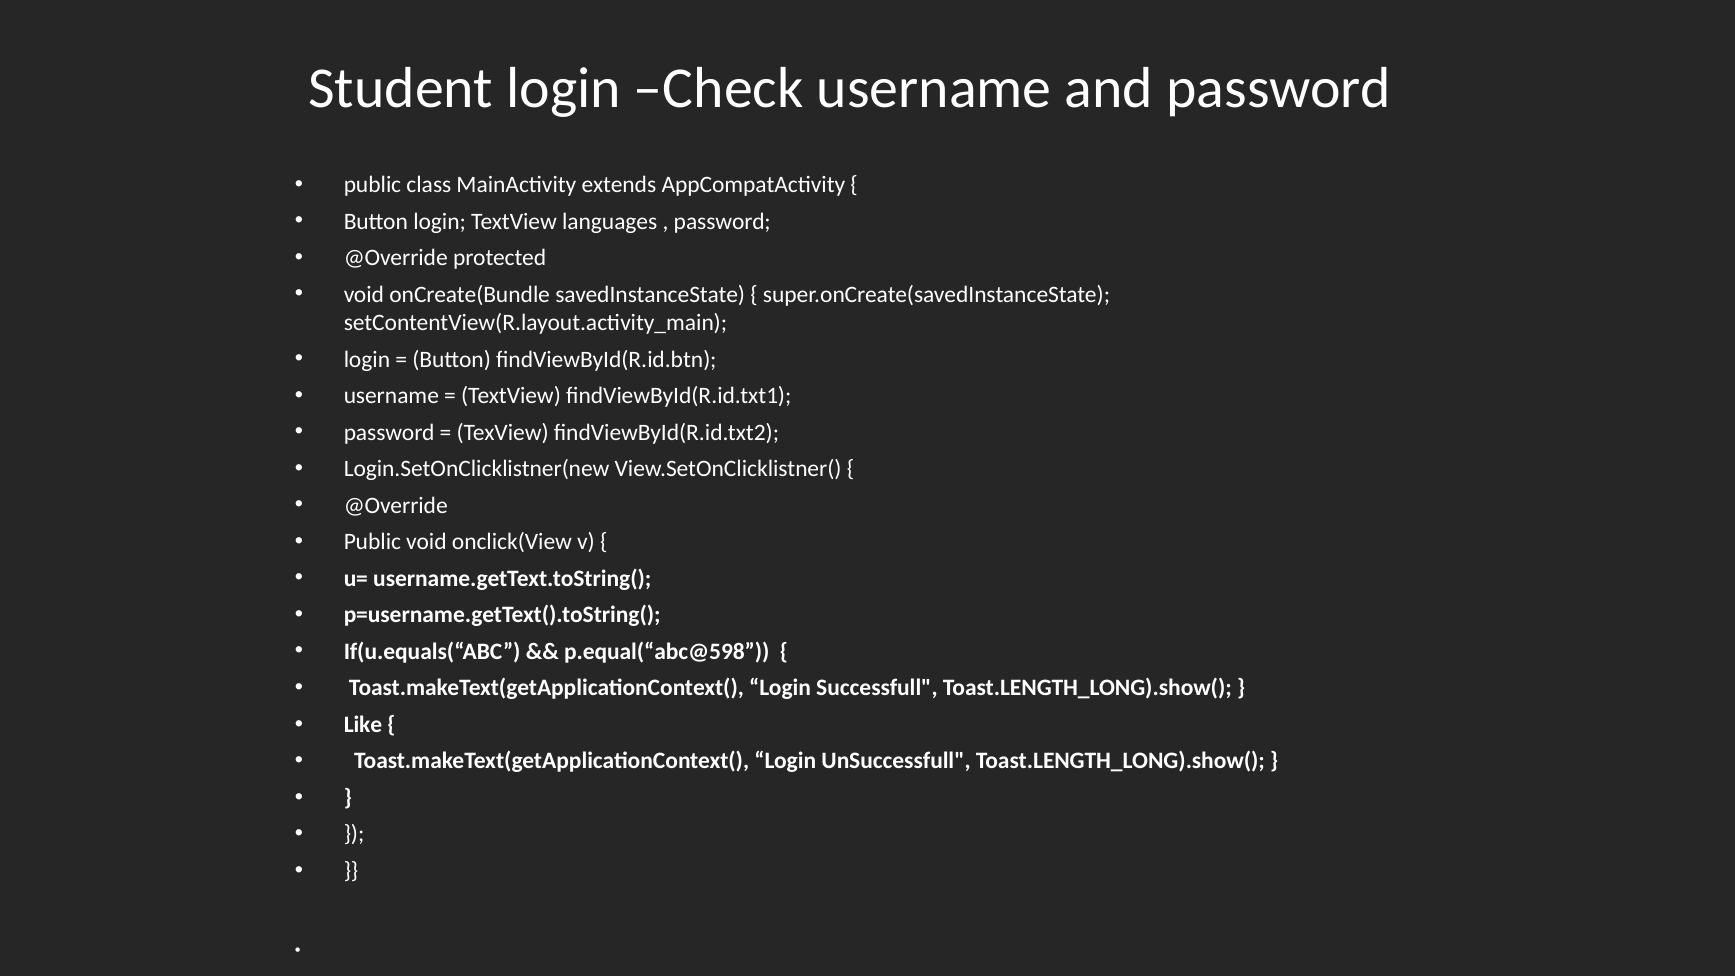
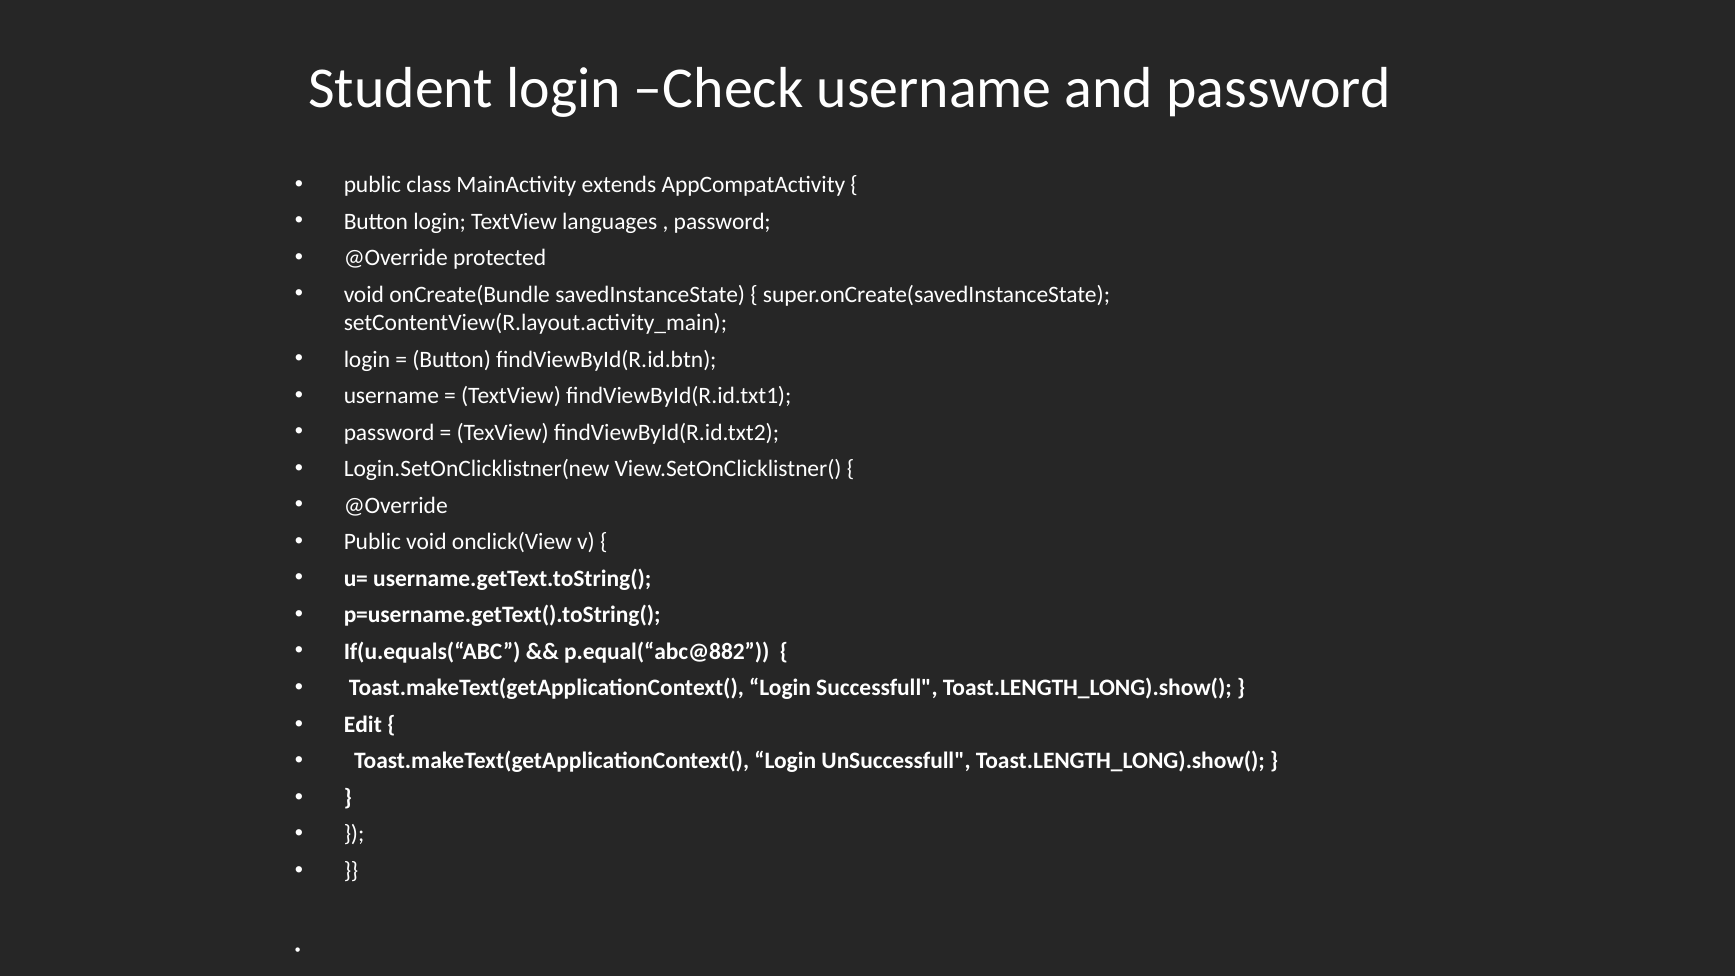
p.equal(“abc@598: p.equal(“abc@598 -> p.equal(“abc@882
Like: Like -> Edit
